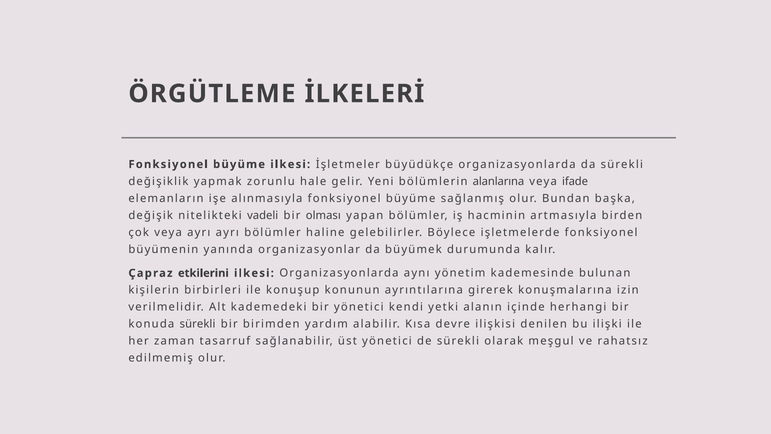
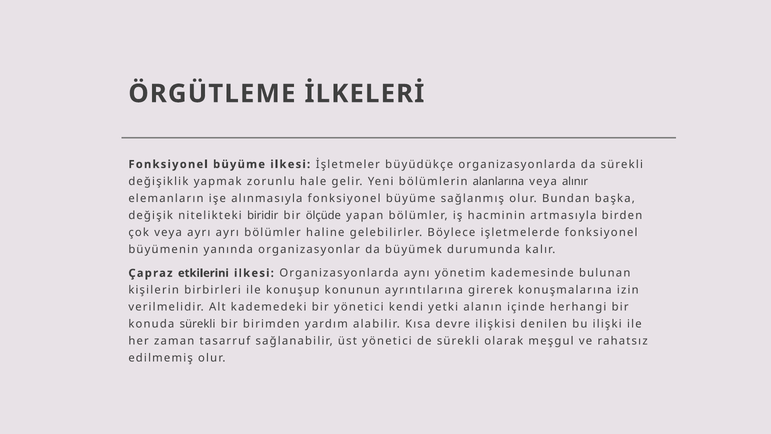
ifade: ifade -> alınır
vadeli: vadeli -> biridir
olması: olması -> ölçüde
